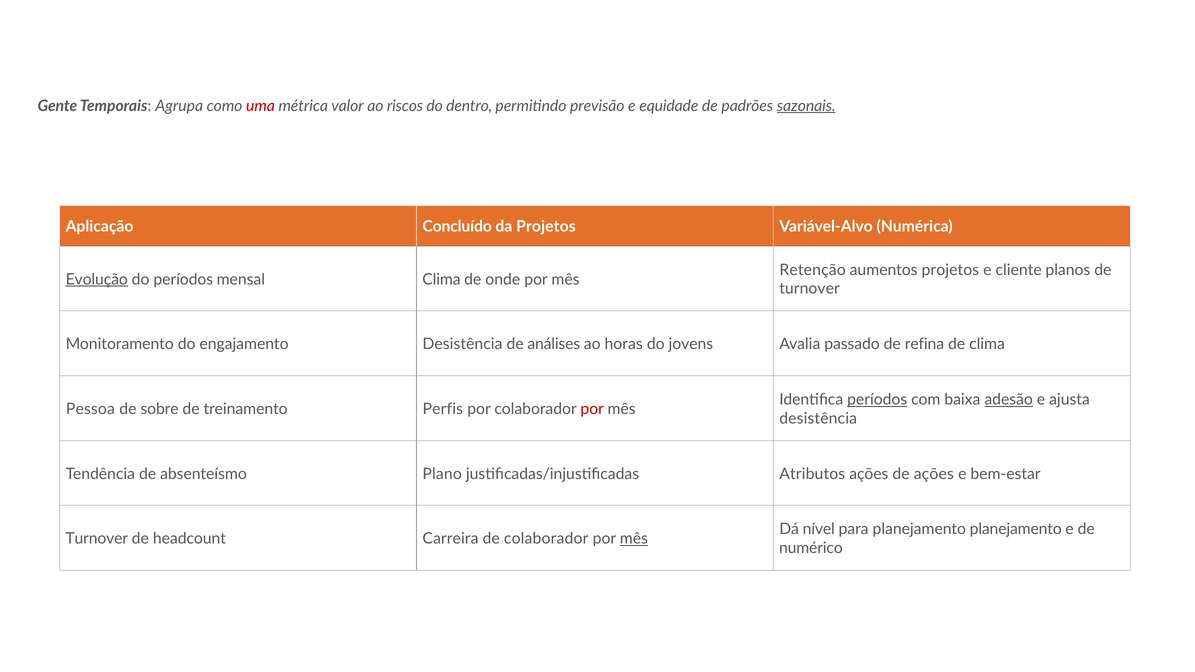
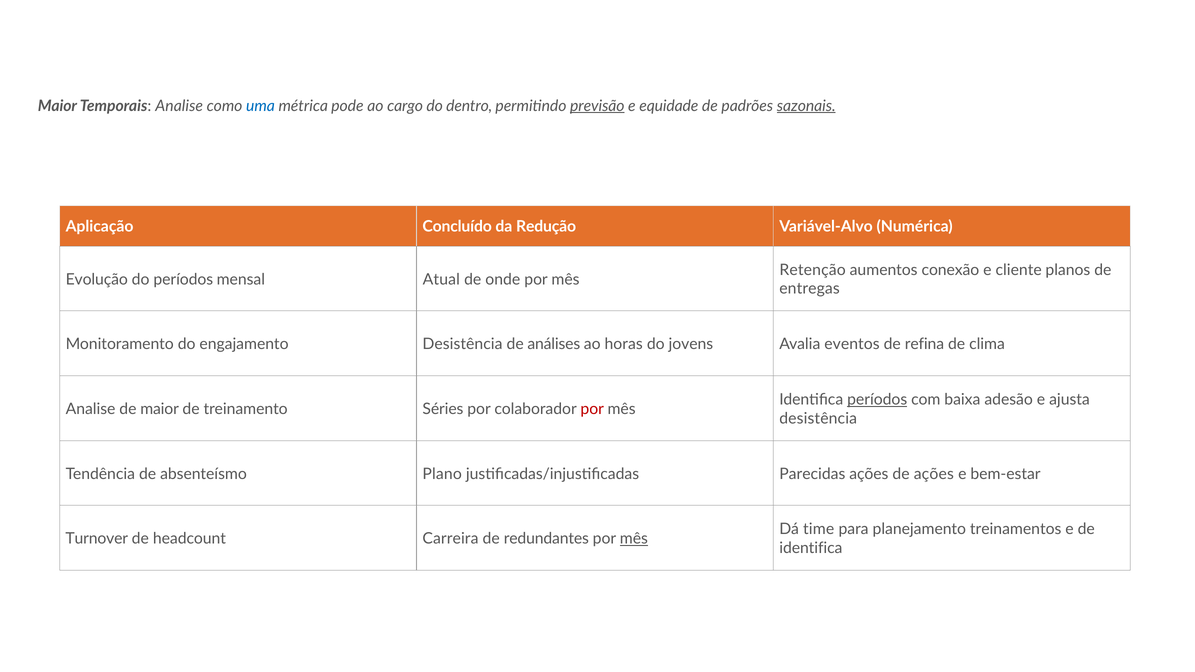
Gente at (57, 106): Gente -> Maior
Temporais Agrupa: Agrupa -> Analise
uma colour: red -> blue
valor: valor -> pode
riscos: riscos -> cargo
previsão underline: none -> present
da Projetos: Projetos -> Redução
aumentos projetos: projetos -> conexão
Evolução underline: present -> none
mensal Clima: Clima -> Atual
turnover at (810, 289): turnover -> entregas
passado: passado -> eventos
adesão underline: present -> none
Pessoa at (90, 409): Pessoa -> Analise
de sobre: sobre -> maior
Perfis: Perfis -> Séries
Atributos: Atributos -> Parecidas
nível: nível -> time
planejamento planejamento: planejamento -> treinamentos
de colaborador: colaborador -> redundantes
numérico at (811, 548): numérico -> identifica
